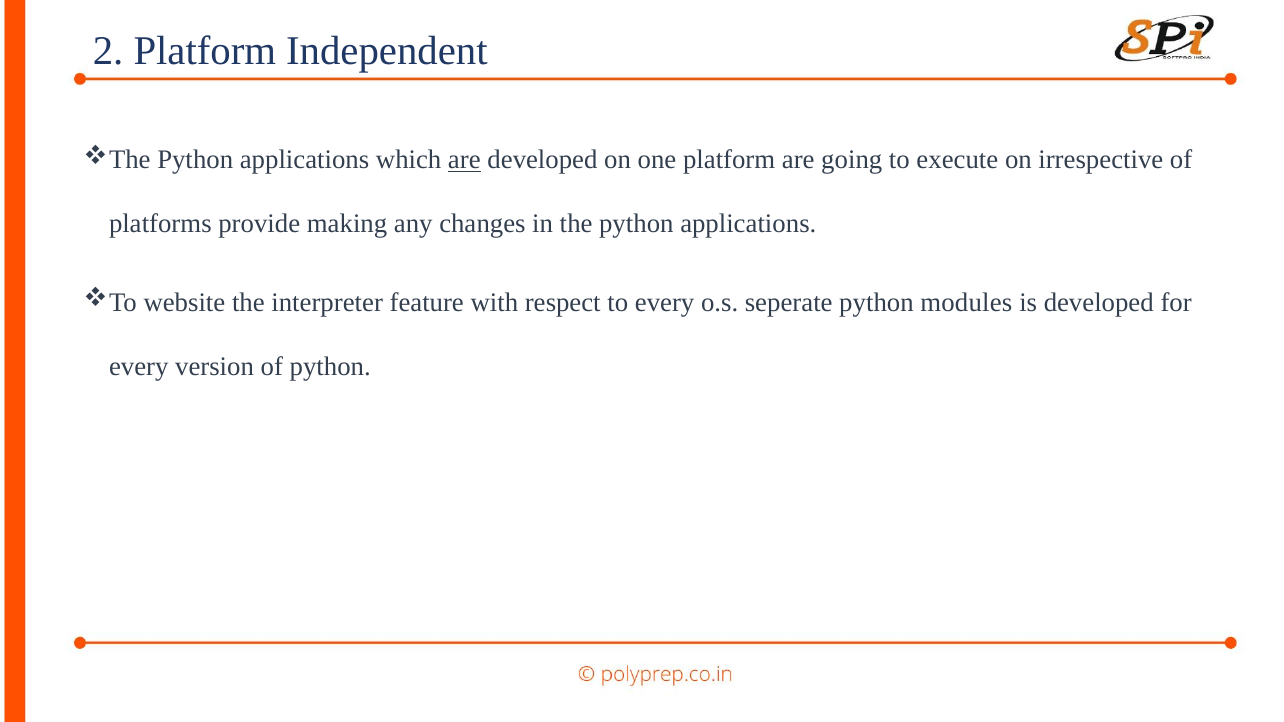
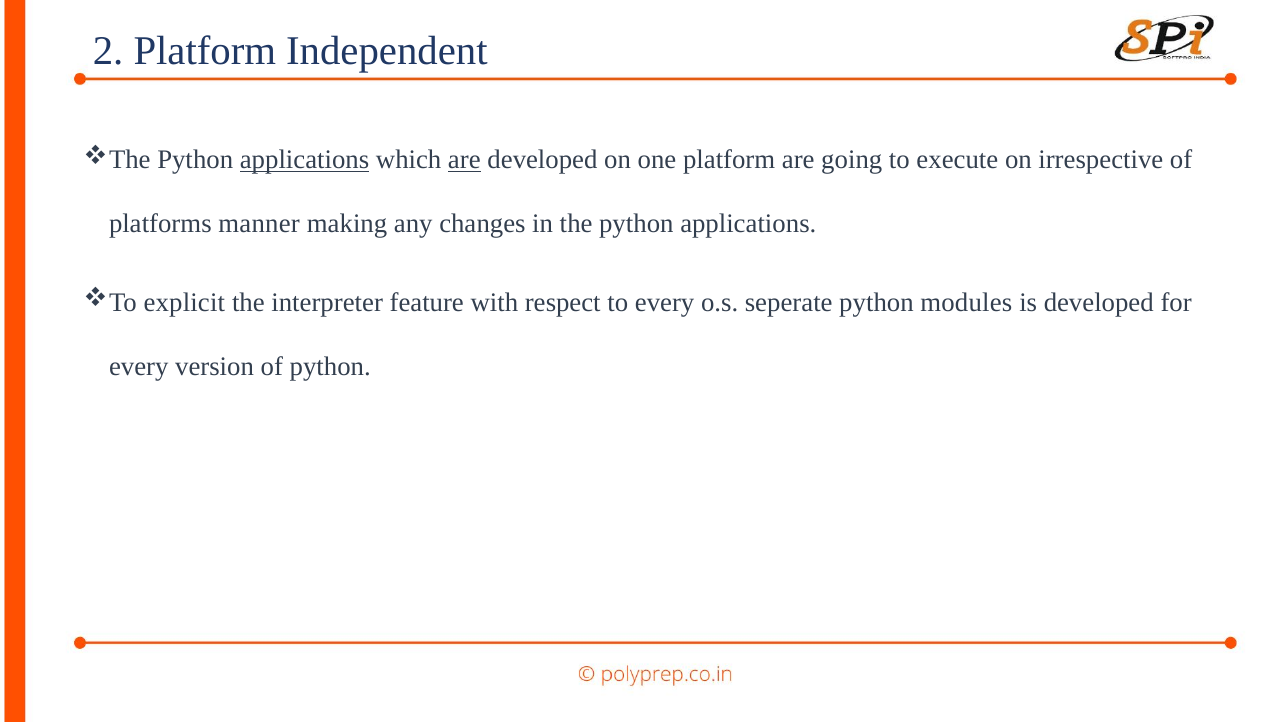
applications at (305, 160) underline: none -> present
provide: provide -> manner
website: website -> explicit
